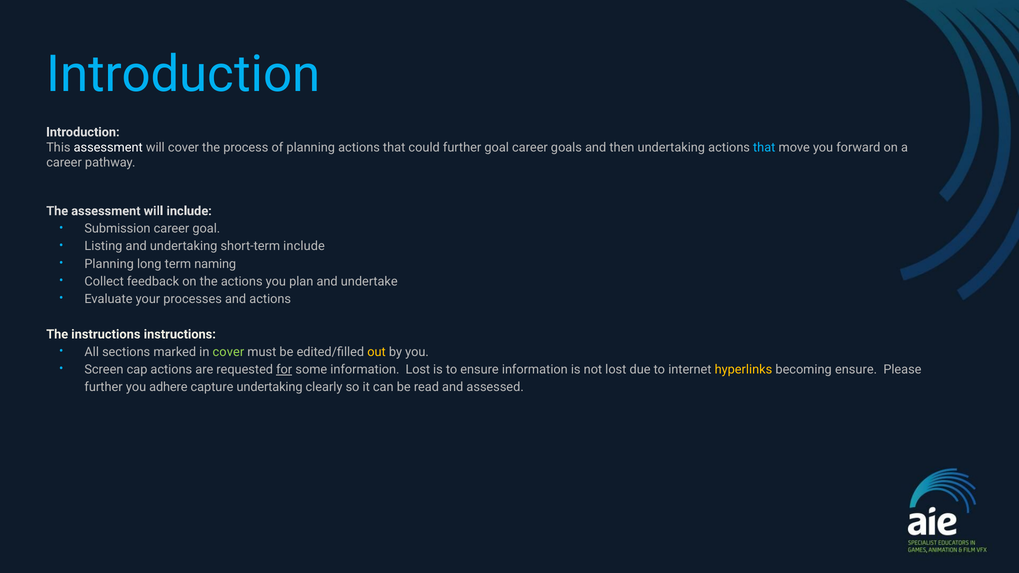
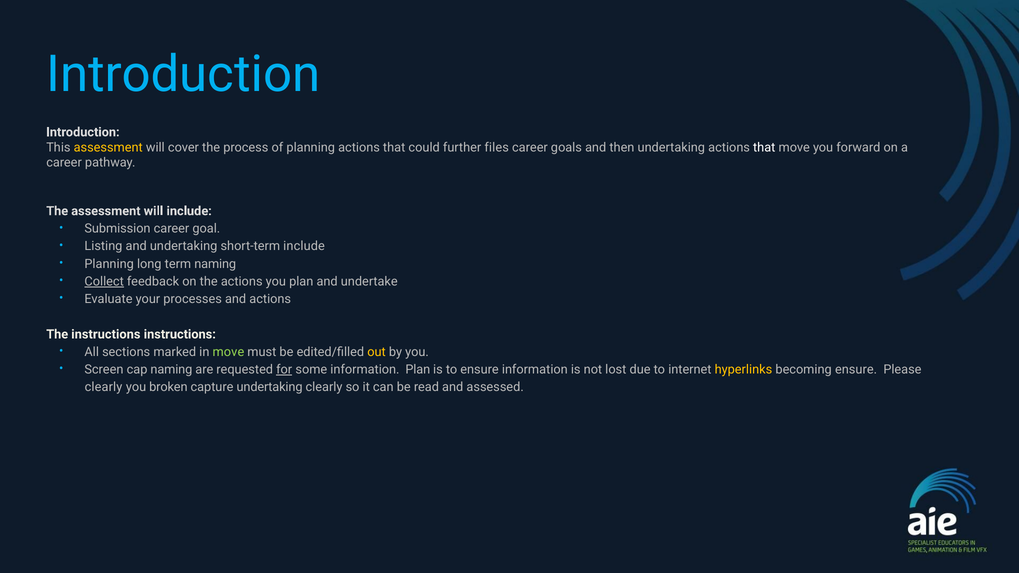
assessment at (108, 147) colour: white -> yellow
further goal: goal -> files
that at (764, 147) colour: light blue -> white
Collect underline: none -> present
in cover: cover -> move
cap actions: actions -> naming
information Lost: Lost -> Plan
further at (104, 387): further -> clearly
adhere: adhere -> broken
